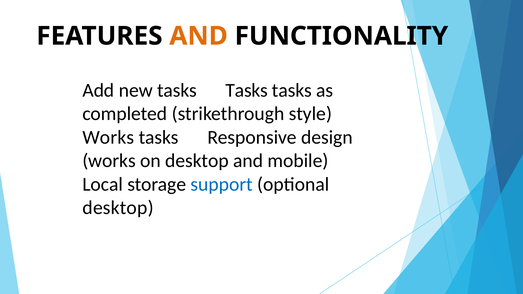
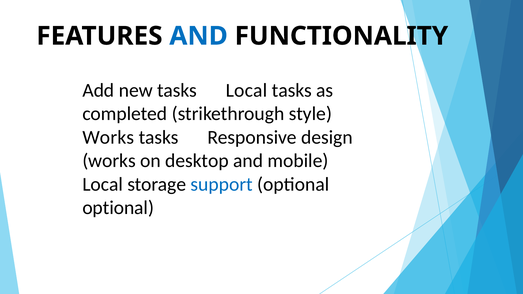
AND at (199, 36) colour: orange -> blue
new tasks Tasks: Tasks -> Local
desktop at (118, 208): desktop -> optional
